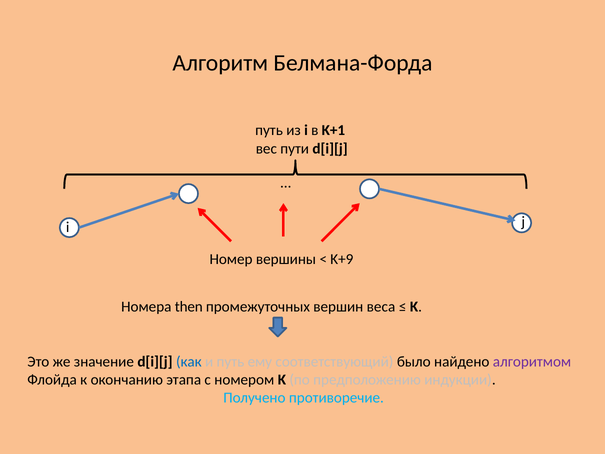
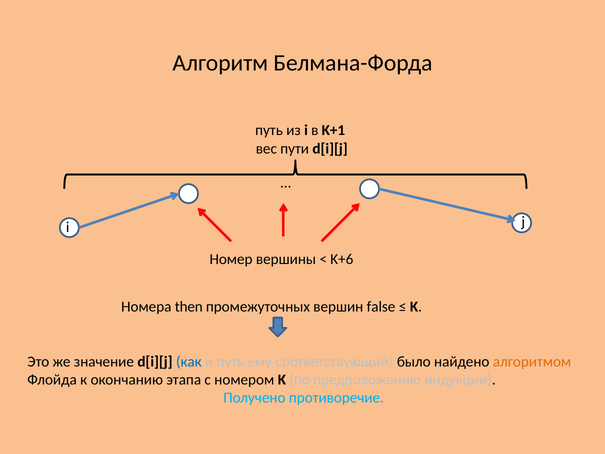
K+9: K+9 -> K+6
веса: веса -> false
алгоритмом colour: purple -> orange
